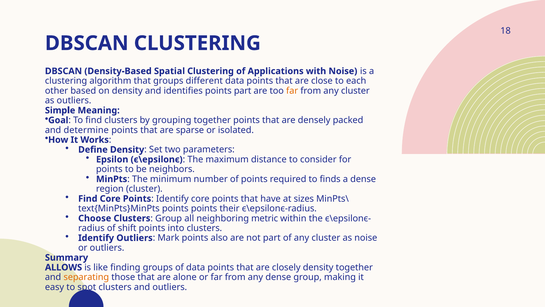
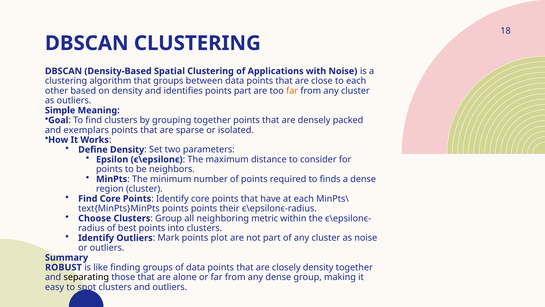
different: different -> between
determine: determine -> exemplars
at sizes: sizes -> each
shift: shift -> best
also: also -> plot
ALLOWS: ALLOWS -> ROBUST
separating colour: orange -> black
